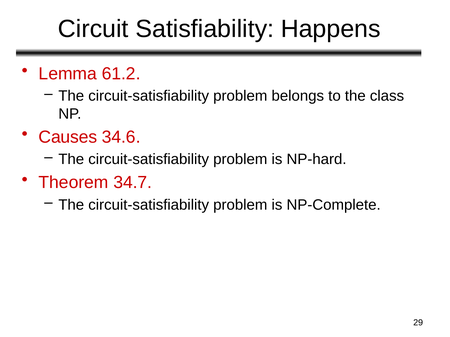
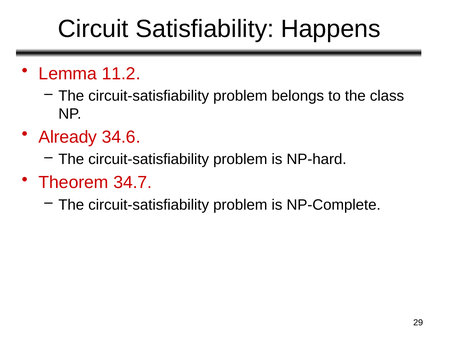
61.2: 61.2 -> 11.2
Causes: Causes -> Already
